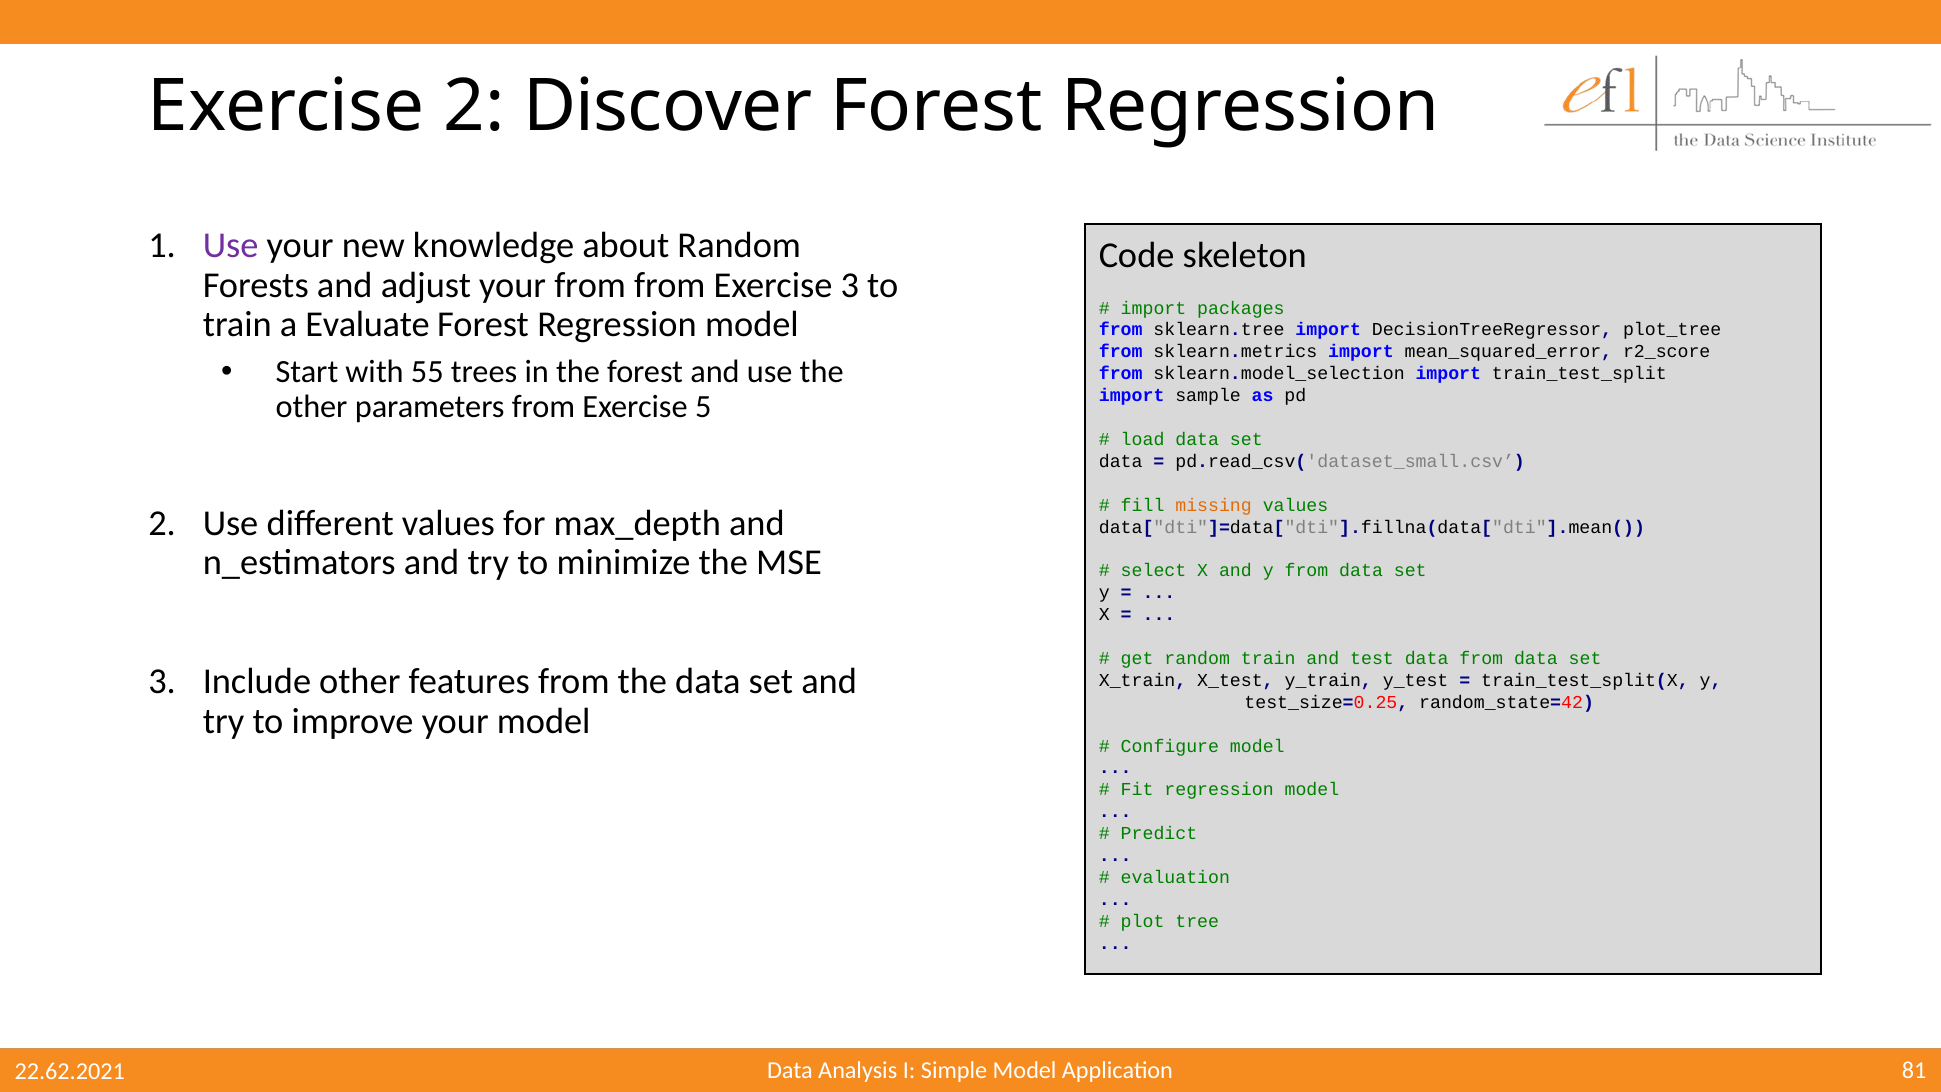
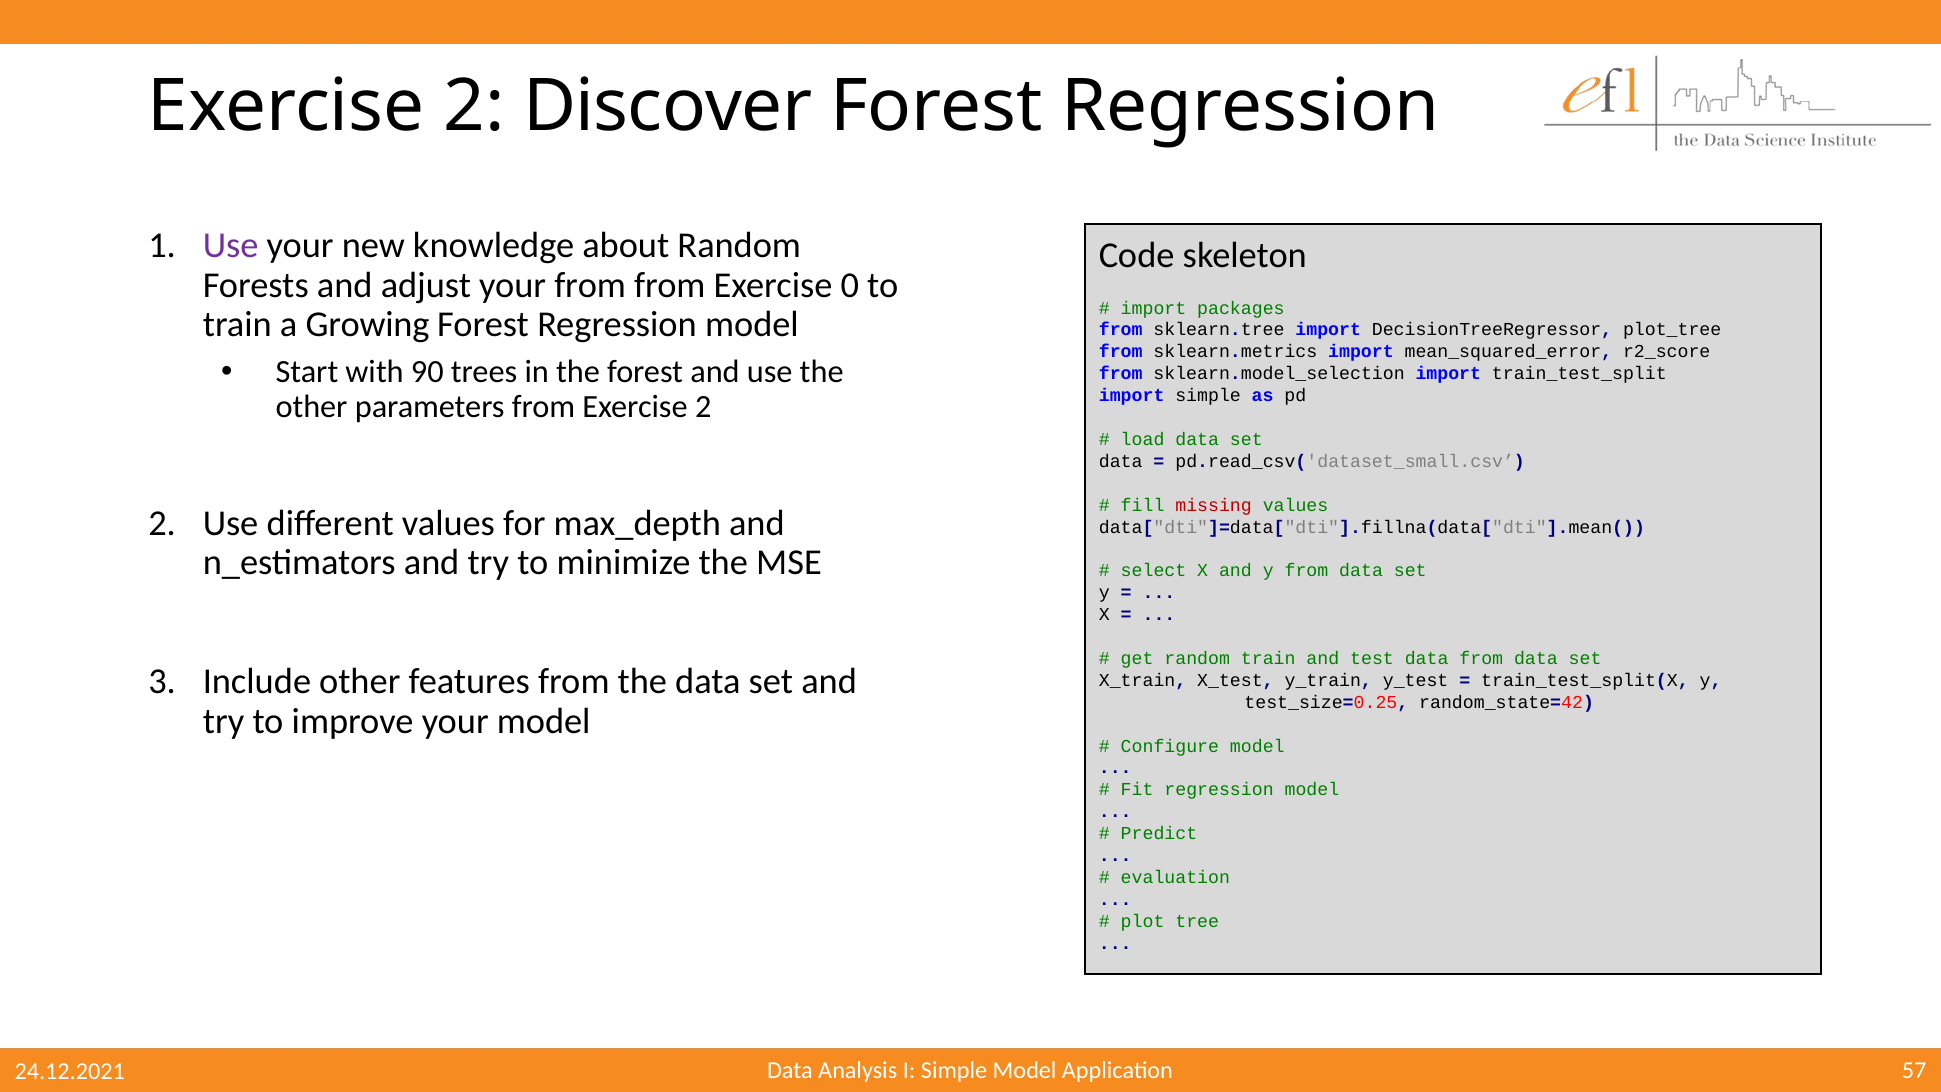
Exercise 3: 3 -> 0
Evaluate: Evaluate -> Growing
55: 55 -> 90
import sample: sample -> simple
from Exercise 5: 5 -> 2
missing colour: orange -> red
81: 81 -> 57
22.62.2021: 22.62.2021 -> 24.12.2021
